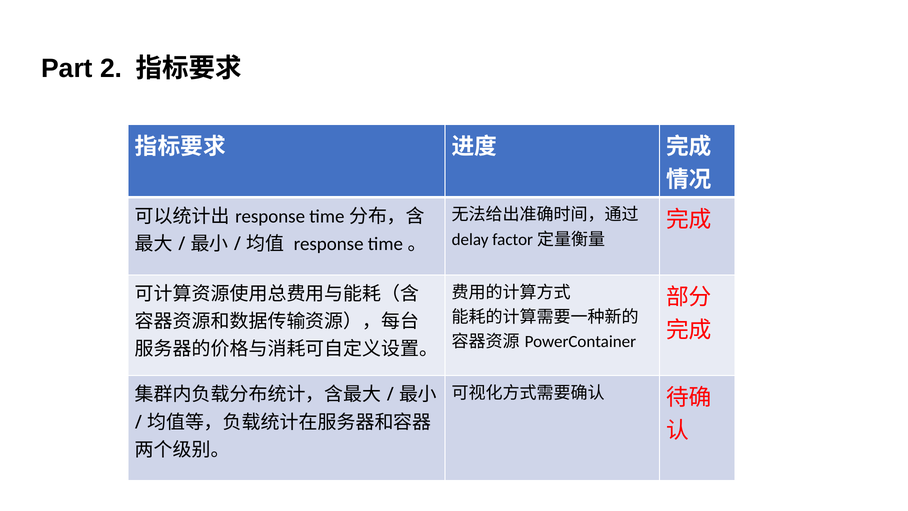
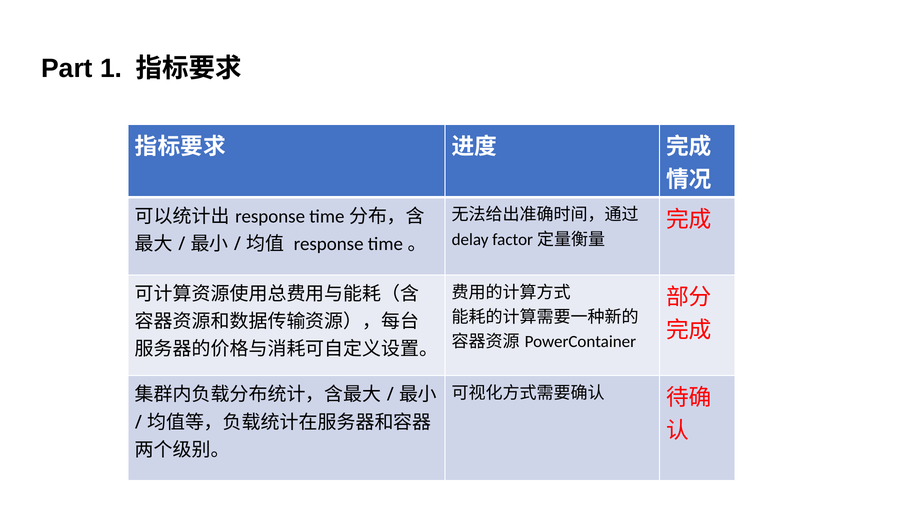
2: 2 -> 1
